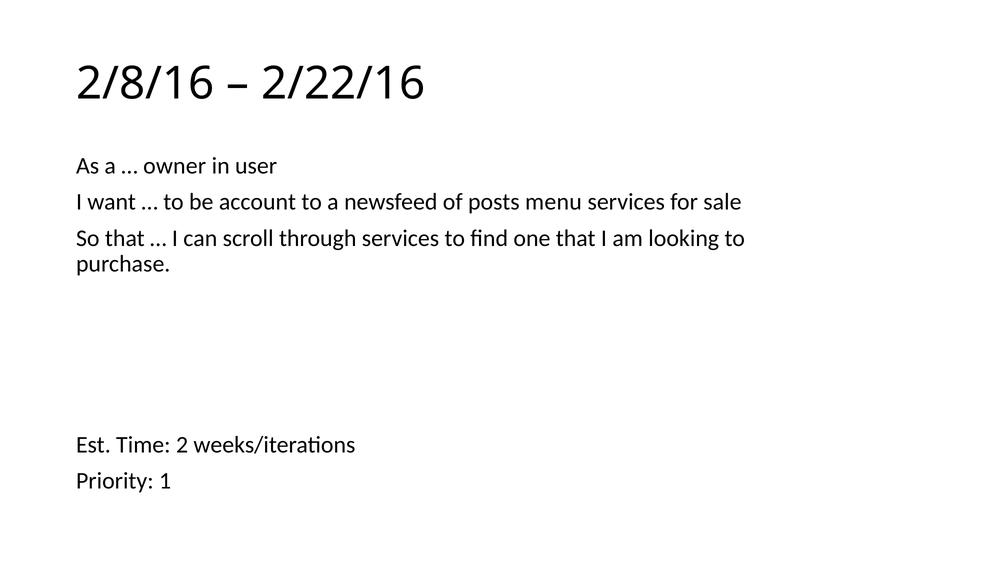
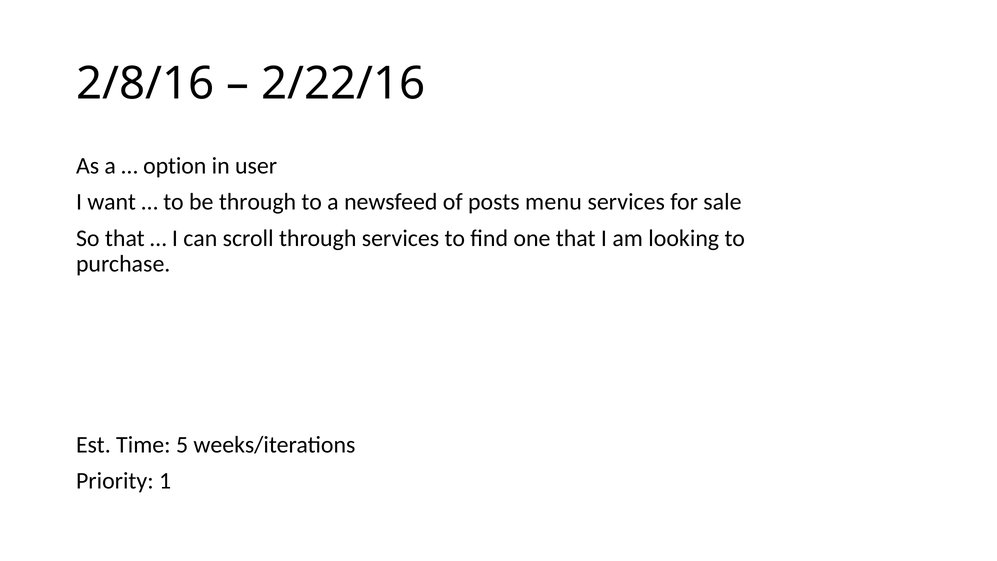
owner: owner -> option
be account: account -> through
2: 2 -> 5
